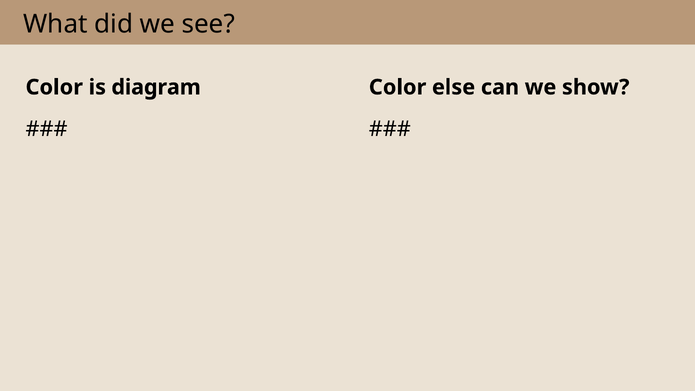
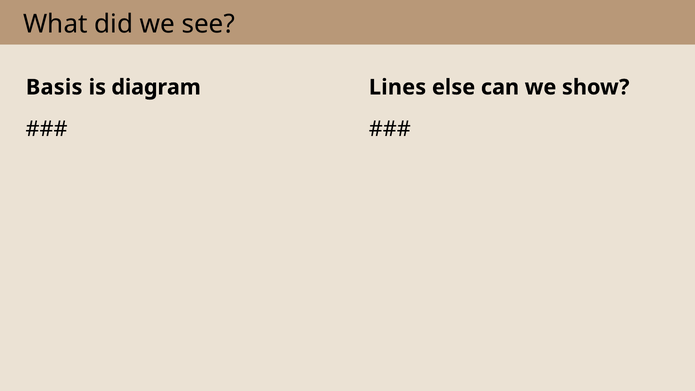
Color at (54, 87): Color -> Basis
Color at (398, 87): Color -> Lines
